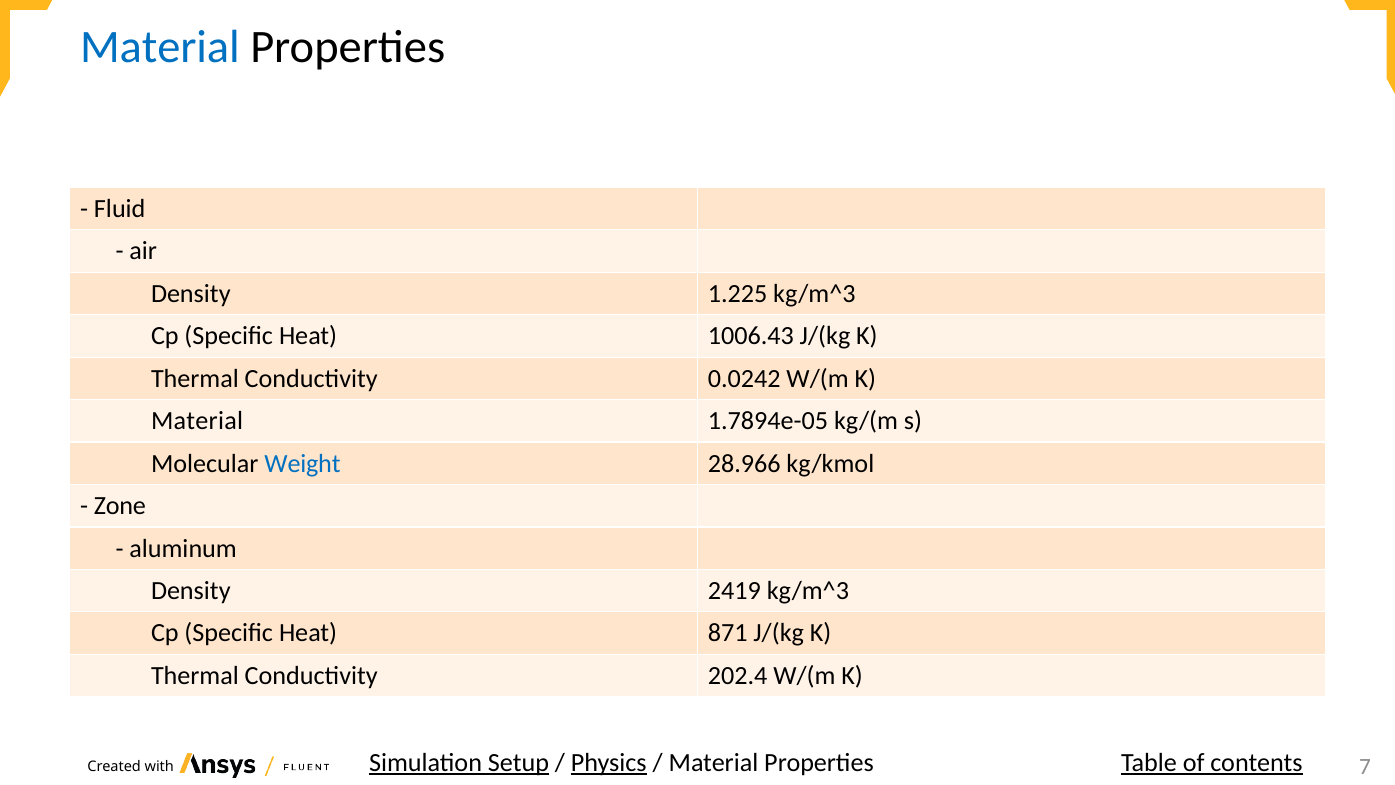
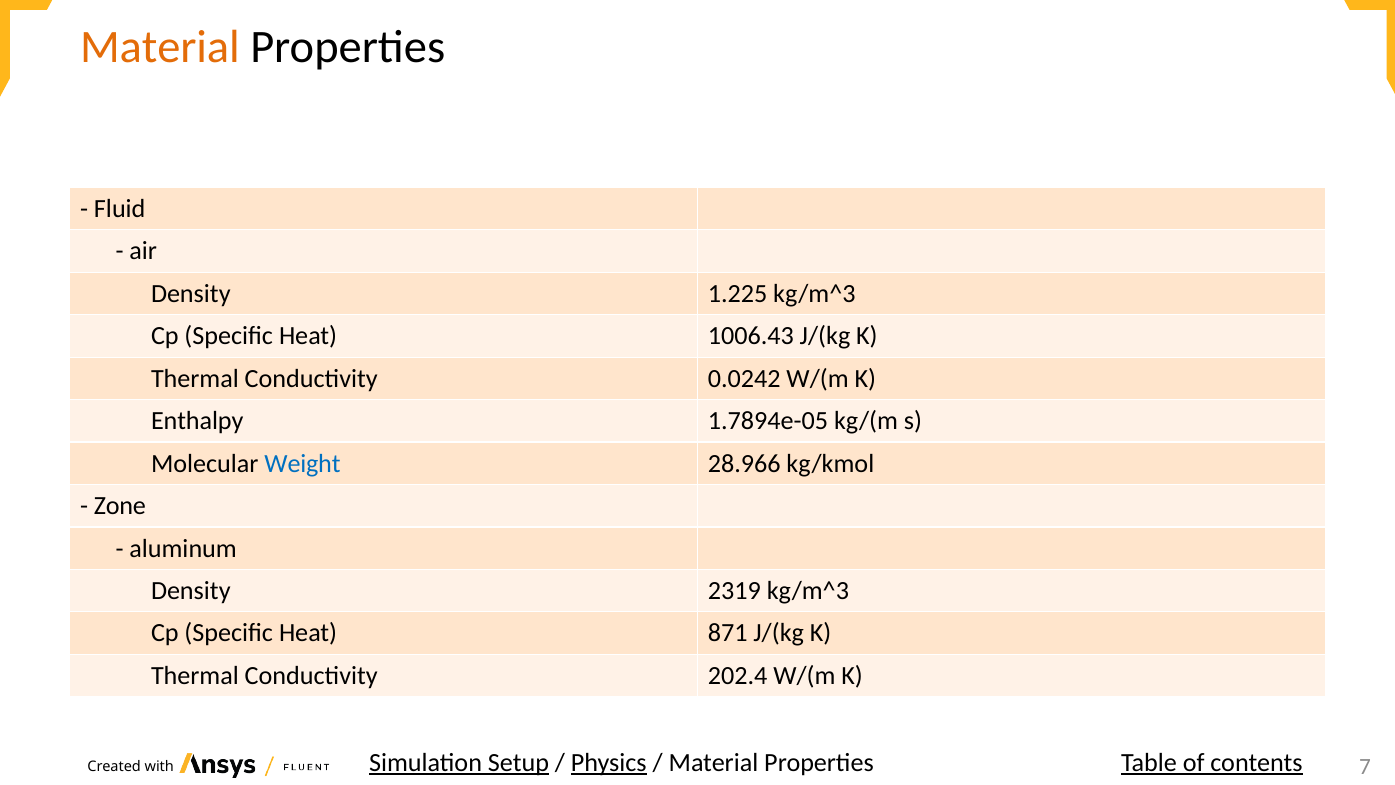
Material at (160, 47) colour: blue -> orange
Material at (197, 421): Material -> Enthalpy
2419: 2419 -> 2319
